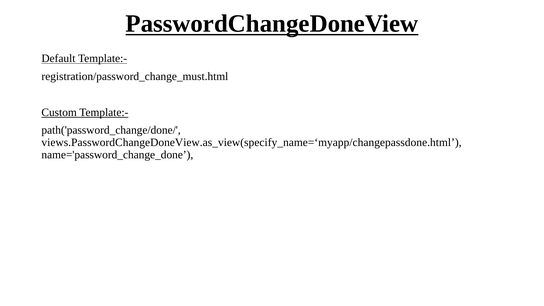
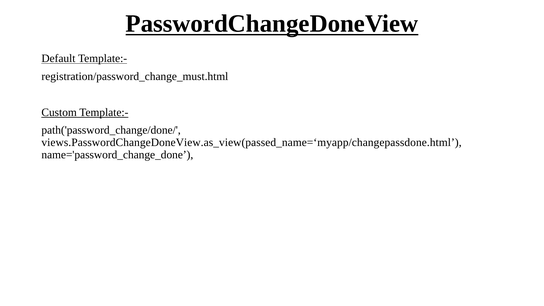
views.PasswordChangeDoneView.as_view(specify_name=‘myapp/changepassdone.html: views.PasswordChangeDoneView.as_view(specify_name=‘myapp/changepassdone.html -> views.PasswordChangeDoneView.as_view(passed_name=‘myapp/changepassdone.html
